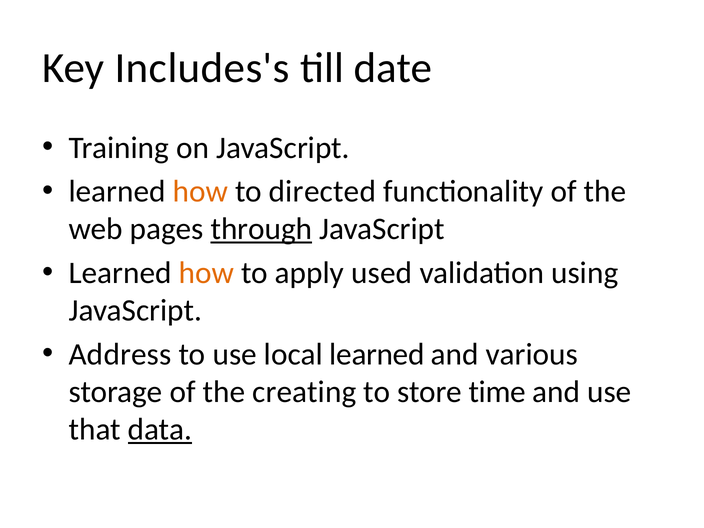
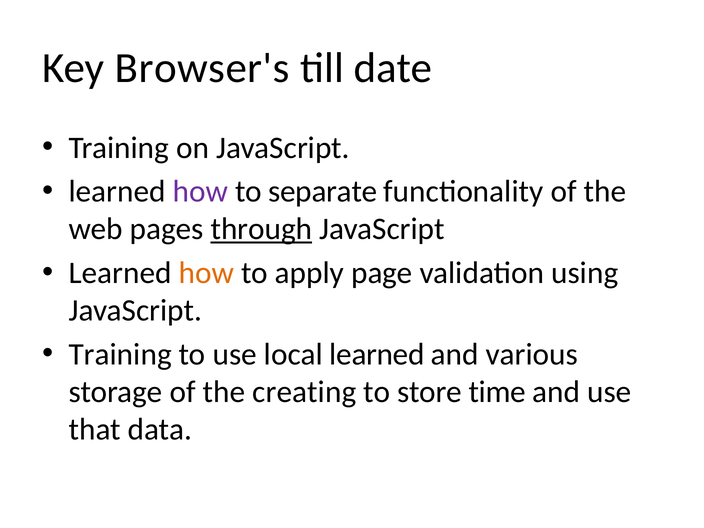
Includes's: Includes's -> Browser's
how at (200, 192) colour: orange -> purple
directed: directed -> separate
used: used -> page
Address at (120, 354): Address -> Training
data underline: present -> none
